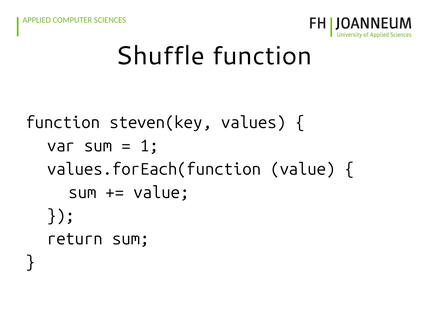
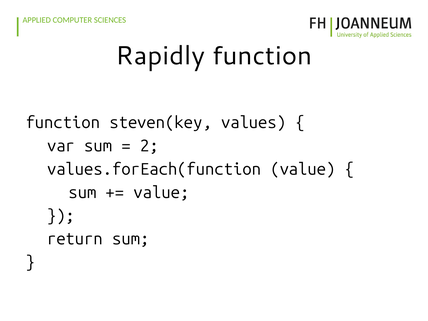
Shuffle: Shuffle -> Rapidly
1: 1 -> 2
